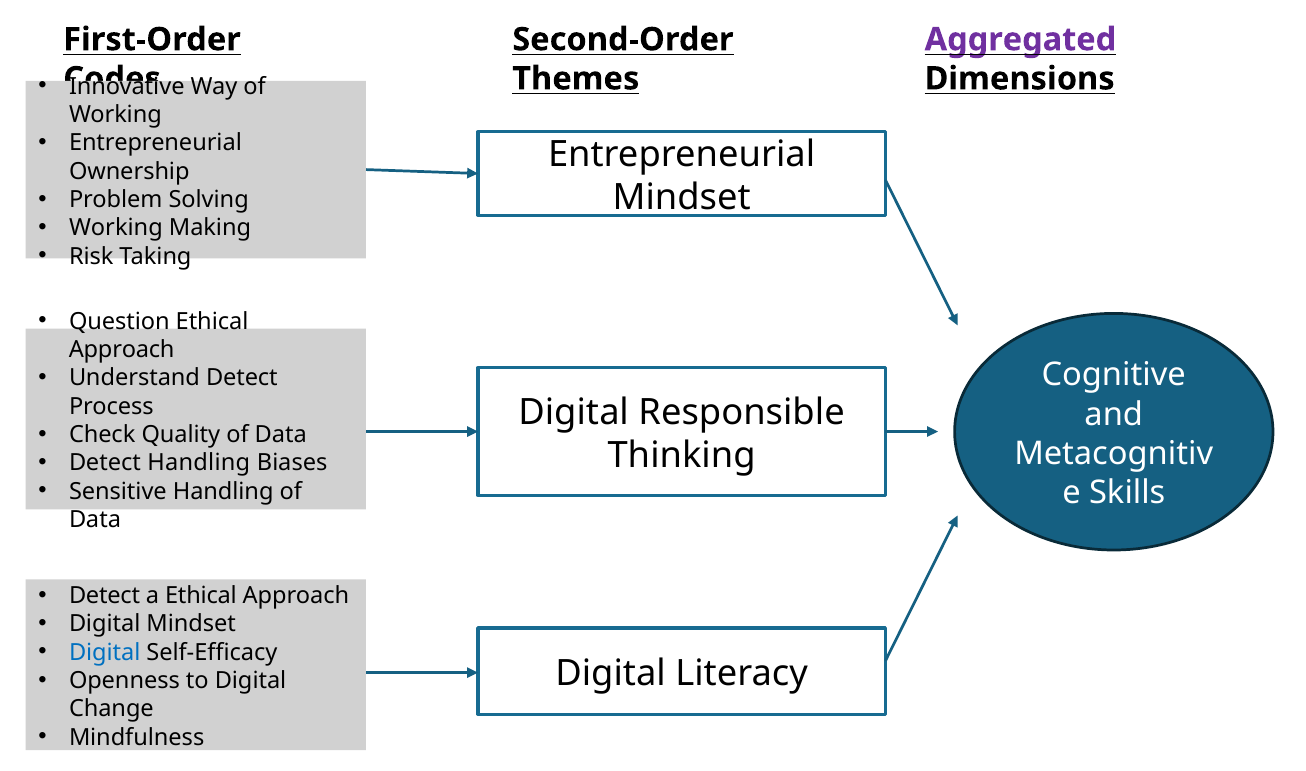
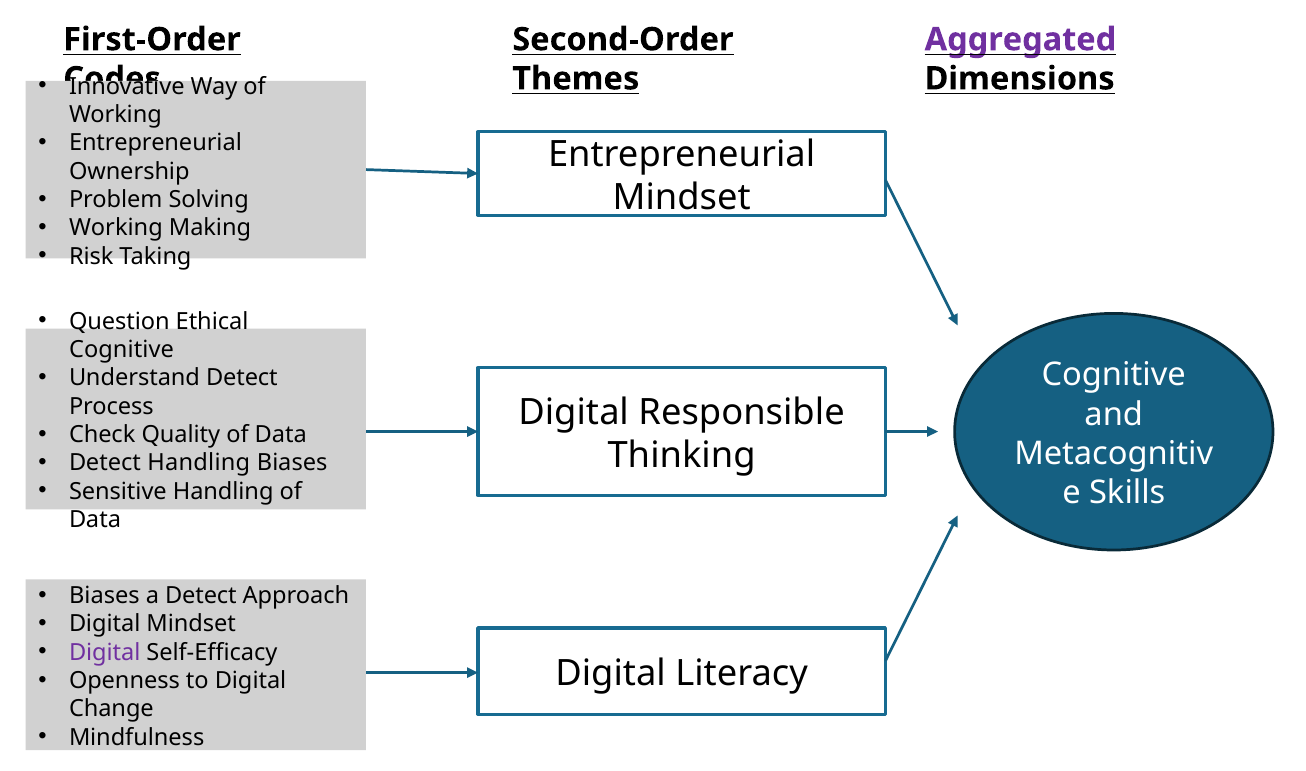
Approach at (122, 350): Approach -> Cognitive
Detect at (105, 596): Detect -> Biases
a Ethical: Ethical -> Detect
Digital at (105, 653) colour: blue -> purple
